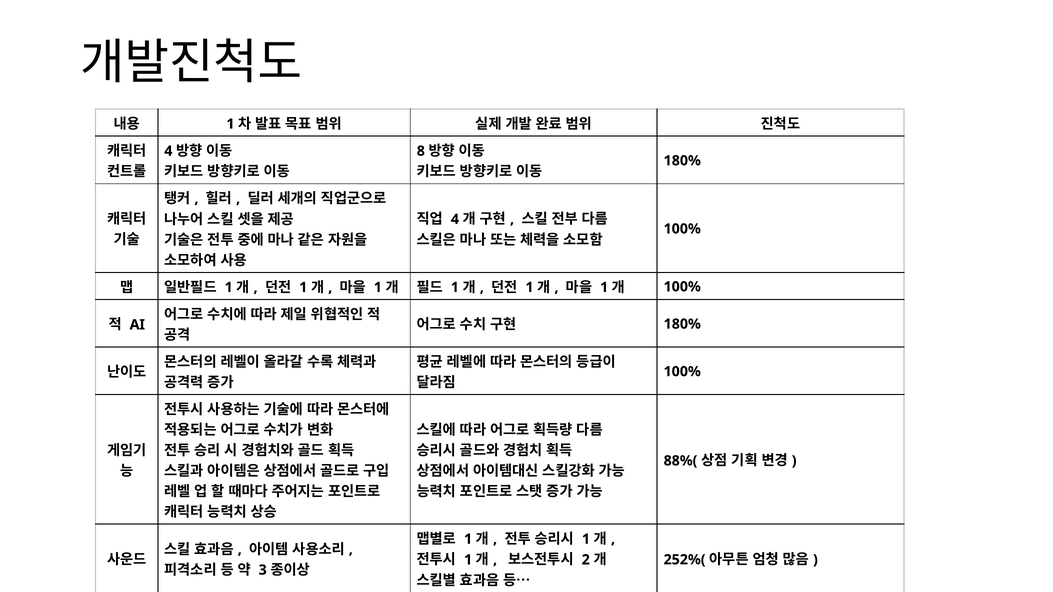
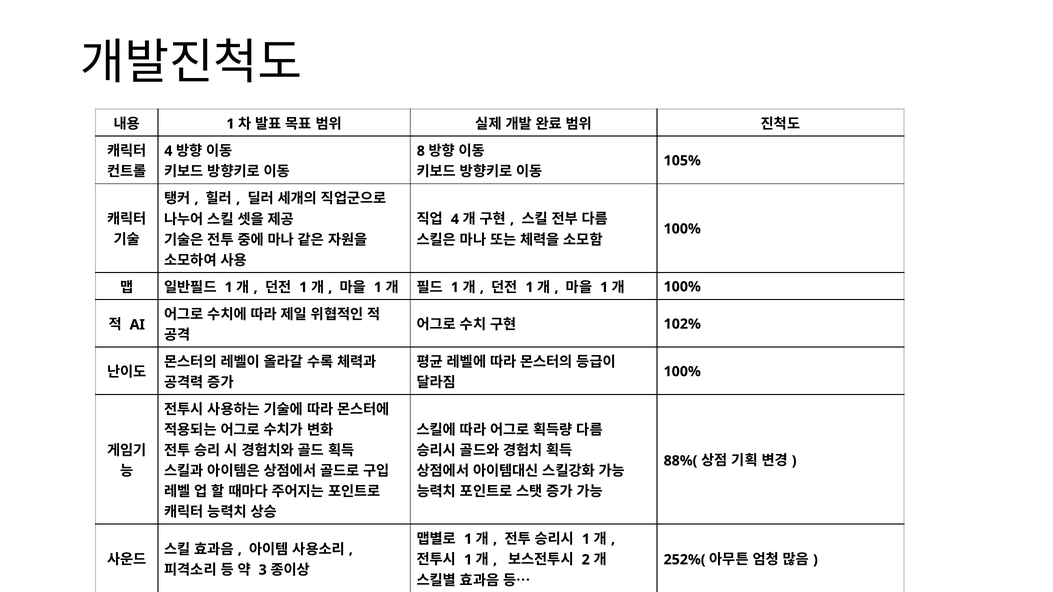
180% at (682, 161): 180% -> 105%
180% at (682, 324): 180% -> 102%
